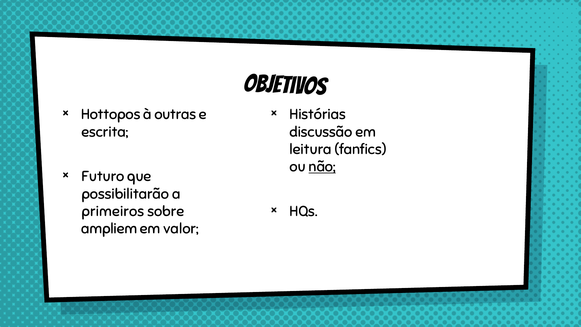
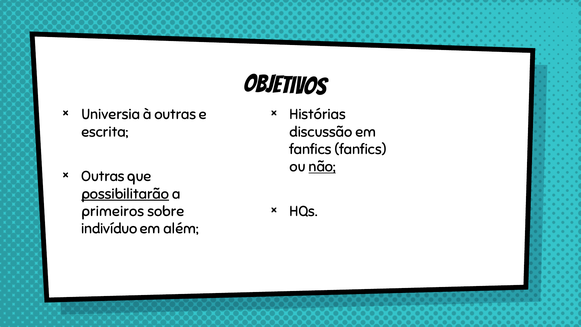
Hottopos: Hottopos -> Universia
leitura at (311, 149): leitura -> fanfics
Futuro at (103, 176): Futuro -> Outras
possibilitarão underline: none -> present
ampliem: ampliem -> indivíduo
valor: valor -> além
